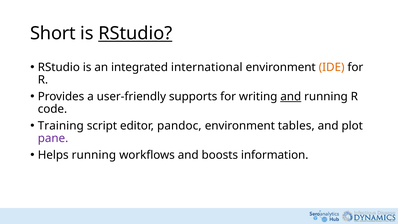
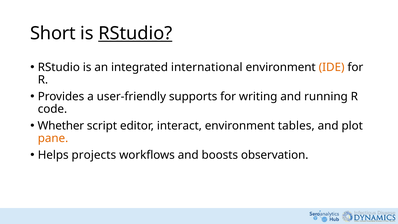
and at (291, 97) underline: present -> none
Training: Training -> Whether
pandoc: pandoc -> interact
pane colour: purple -> orange
Helps running: running -> projects
information: information -> observation
